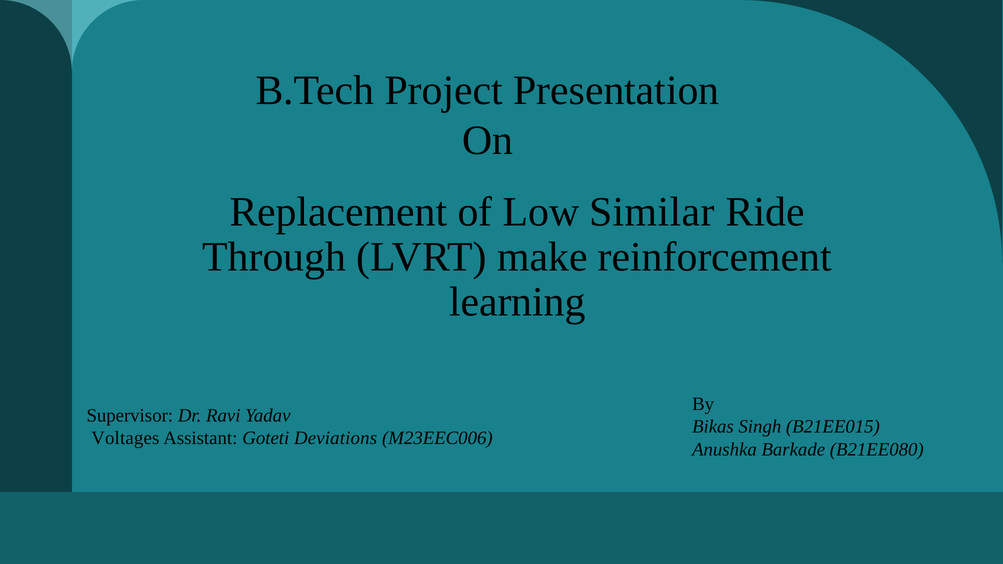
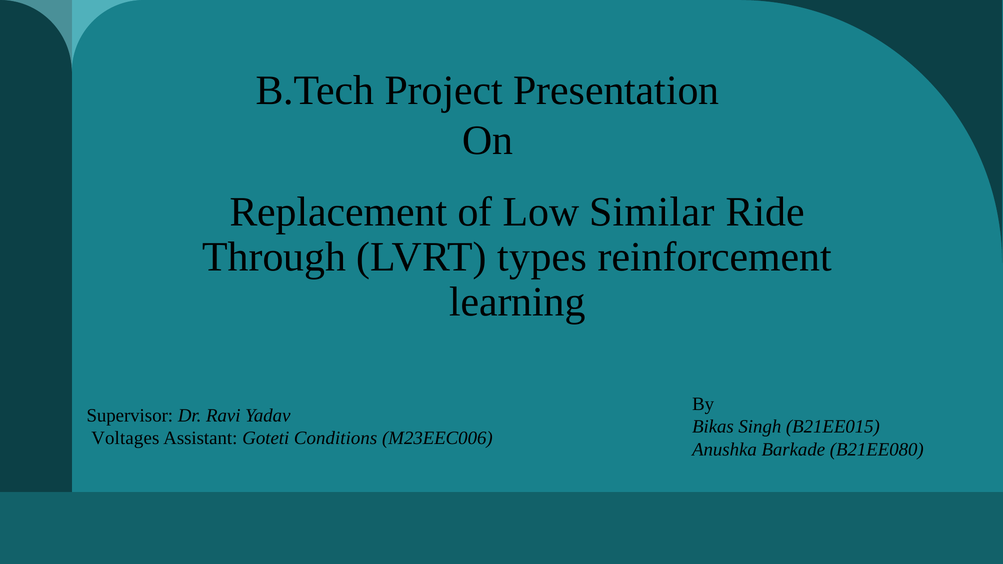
make: make -> types
Deviations: Deviations -> Conditions
